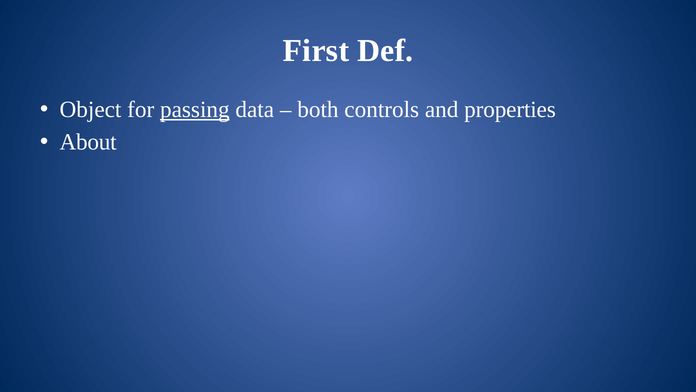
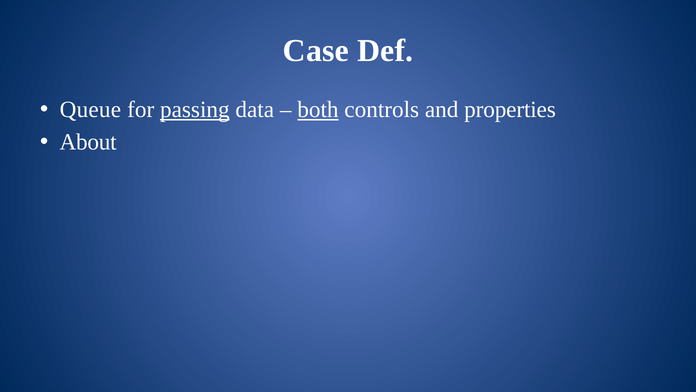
First: First -> Case
Object: Object -> Queue
both underline: none -> present
